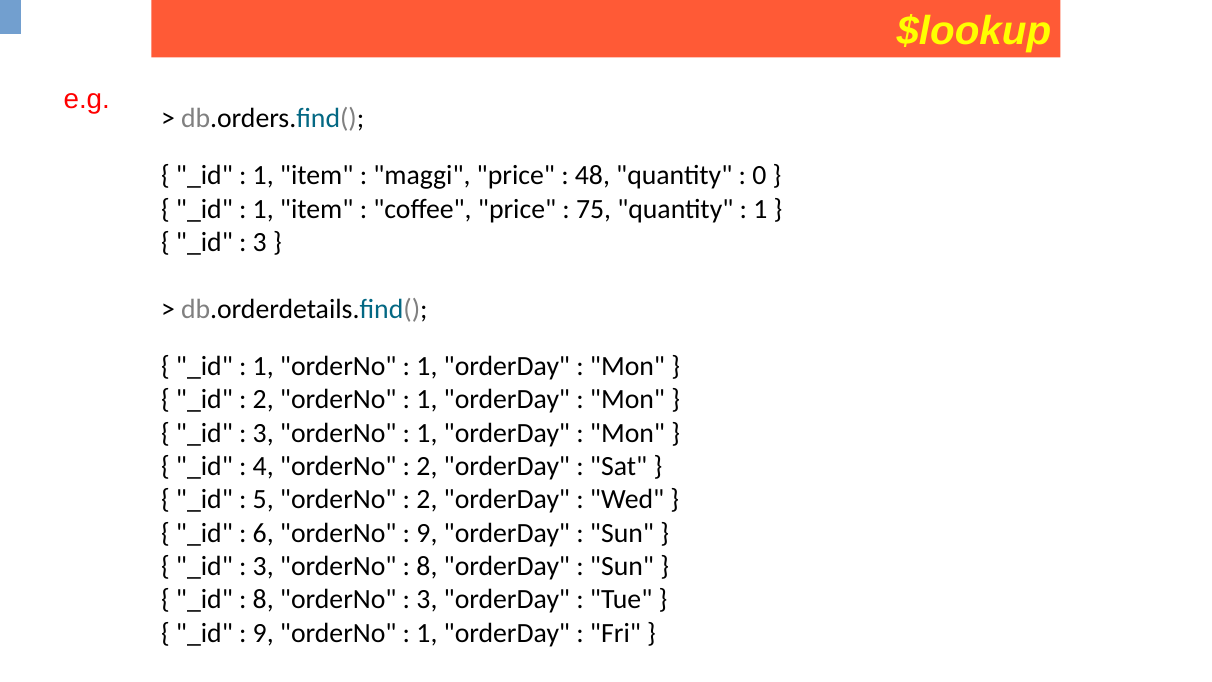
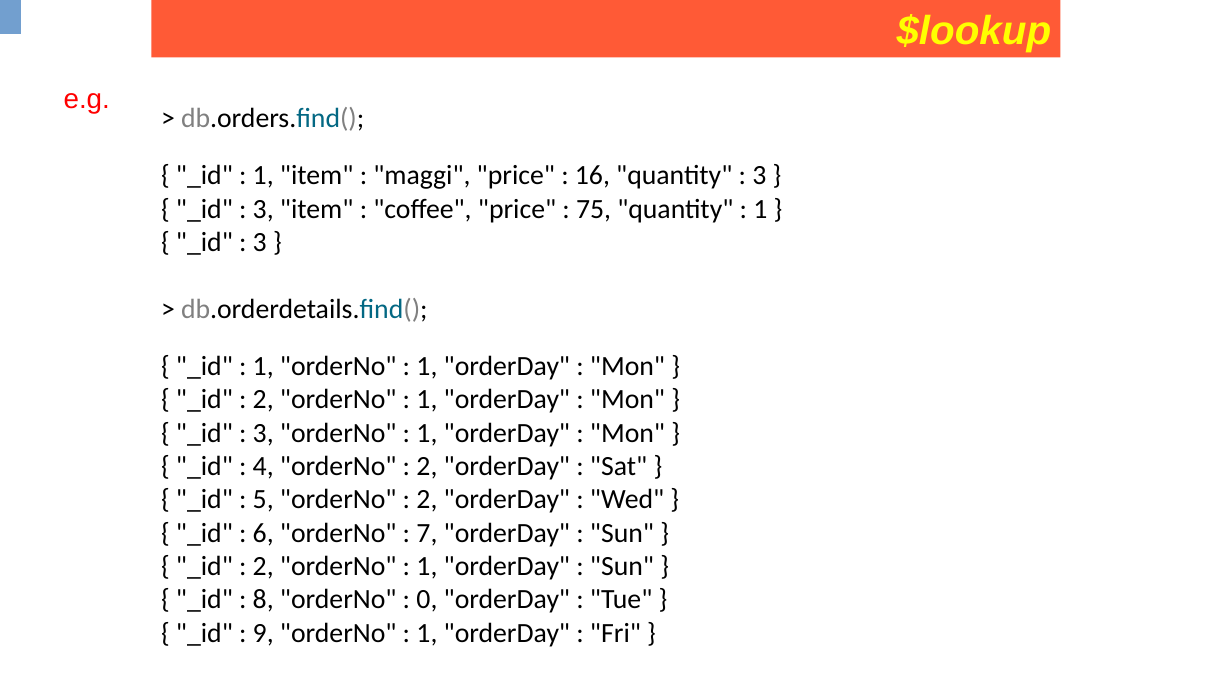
48: 48 -> 16
0 at (759, 176): 0 -> 3
1 at (263, 209): 1 -> 3
9 at (427, 533): 9 -> 7
3 at (263, 566): 3 -> 2
8 at (427, 566): 8 -> 1
3 at (427, 600): 3 -> 0
